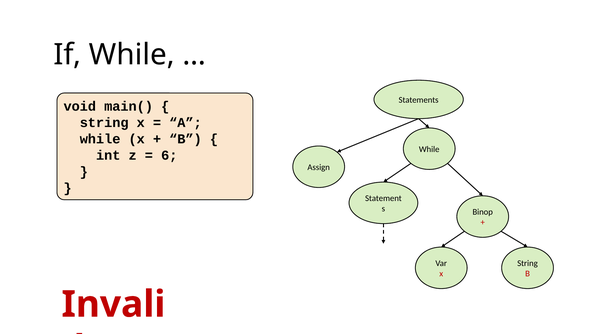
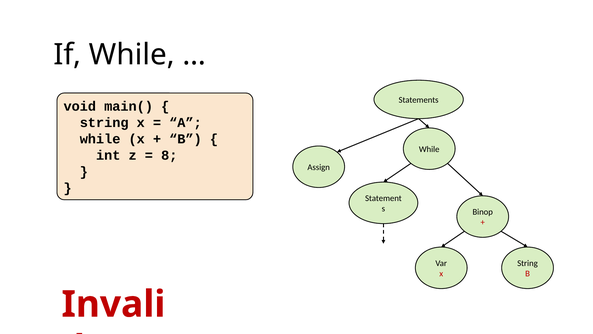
6: 6 -> 8
